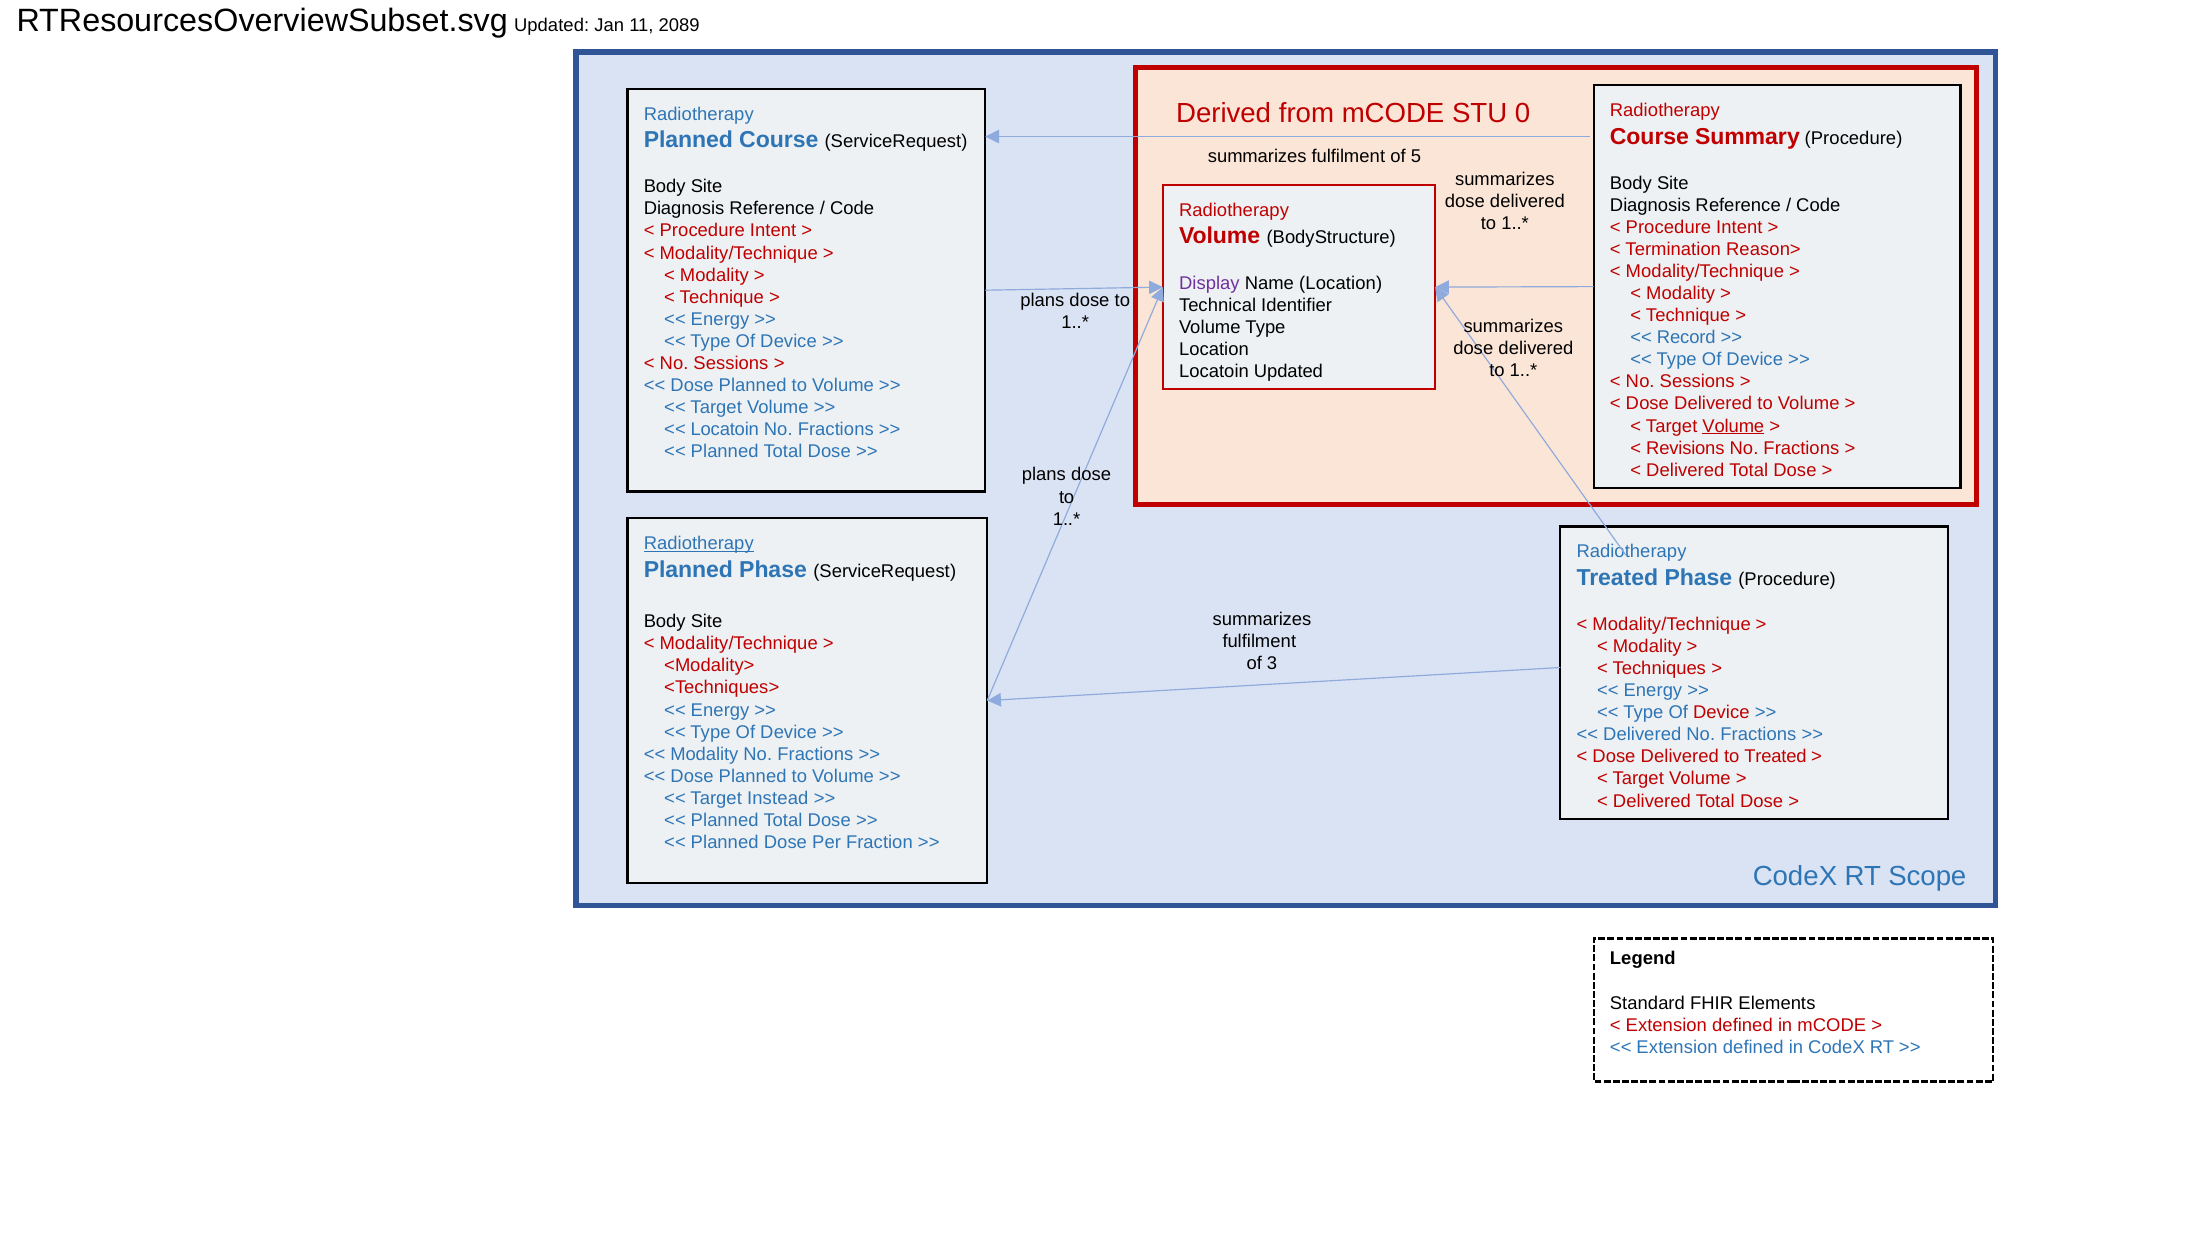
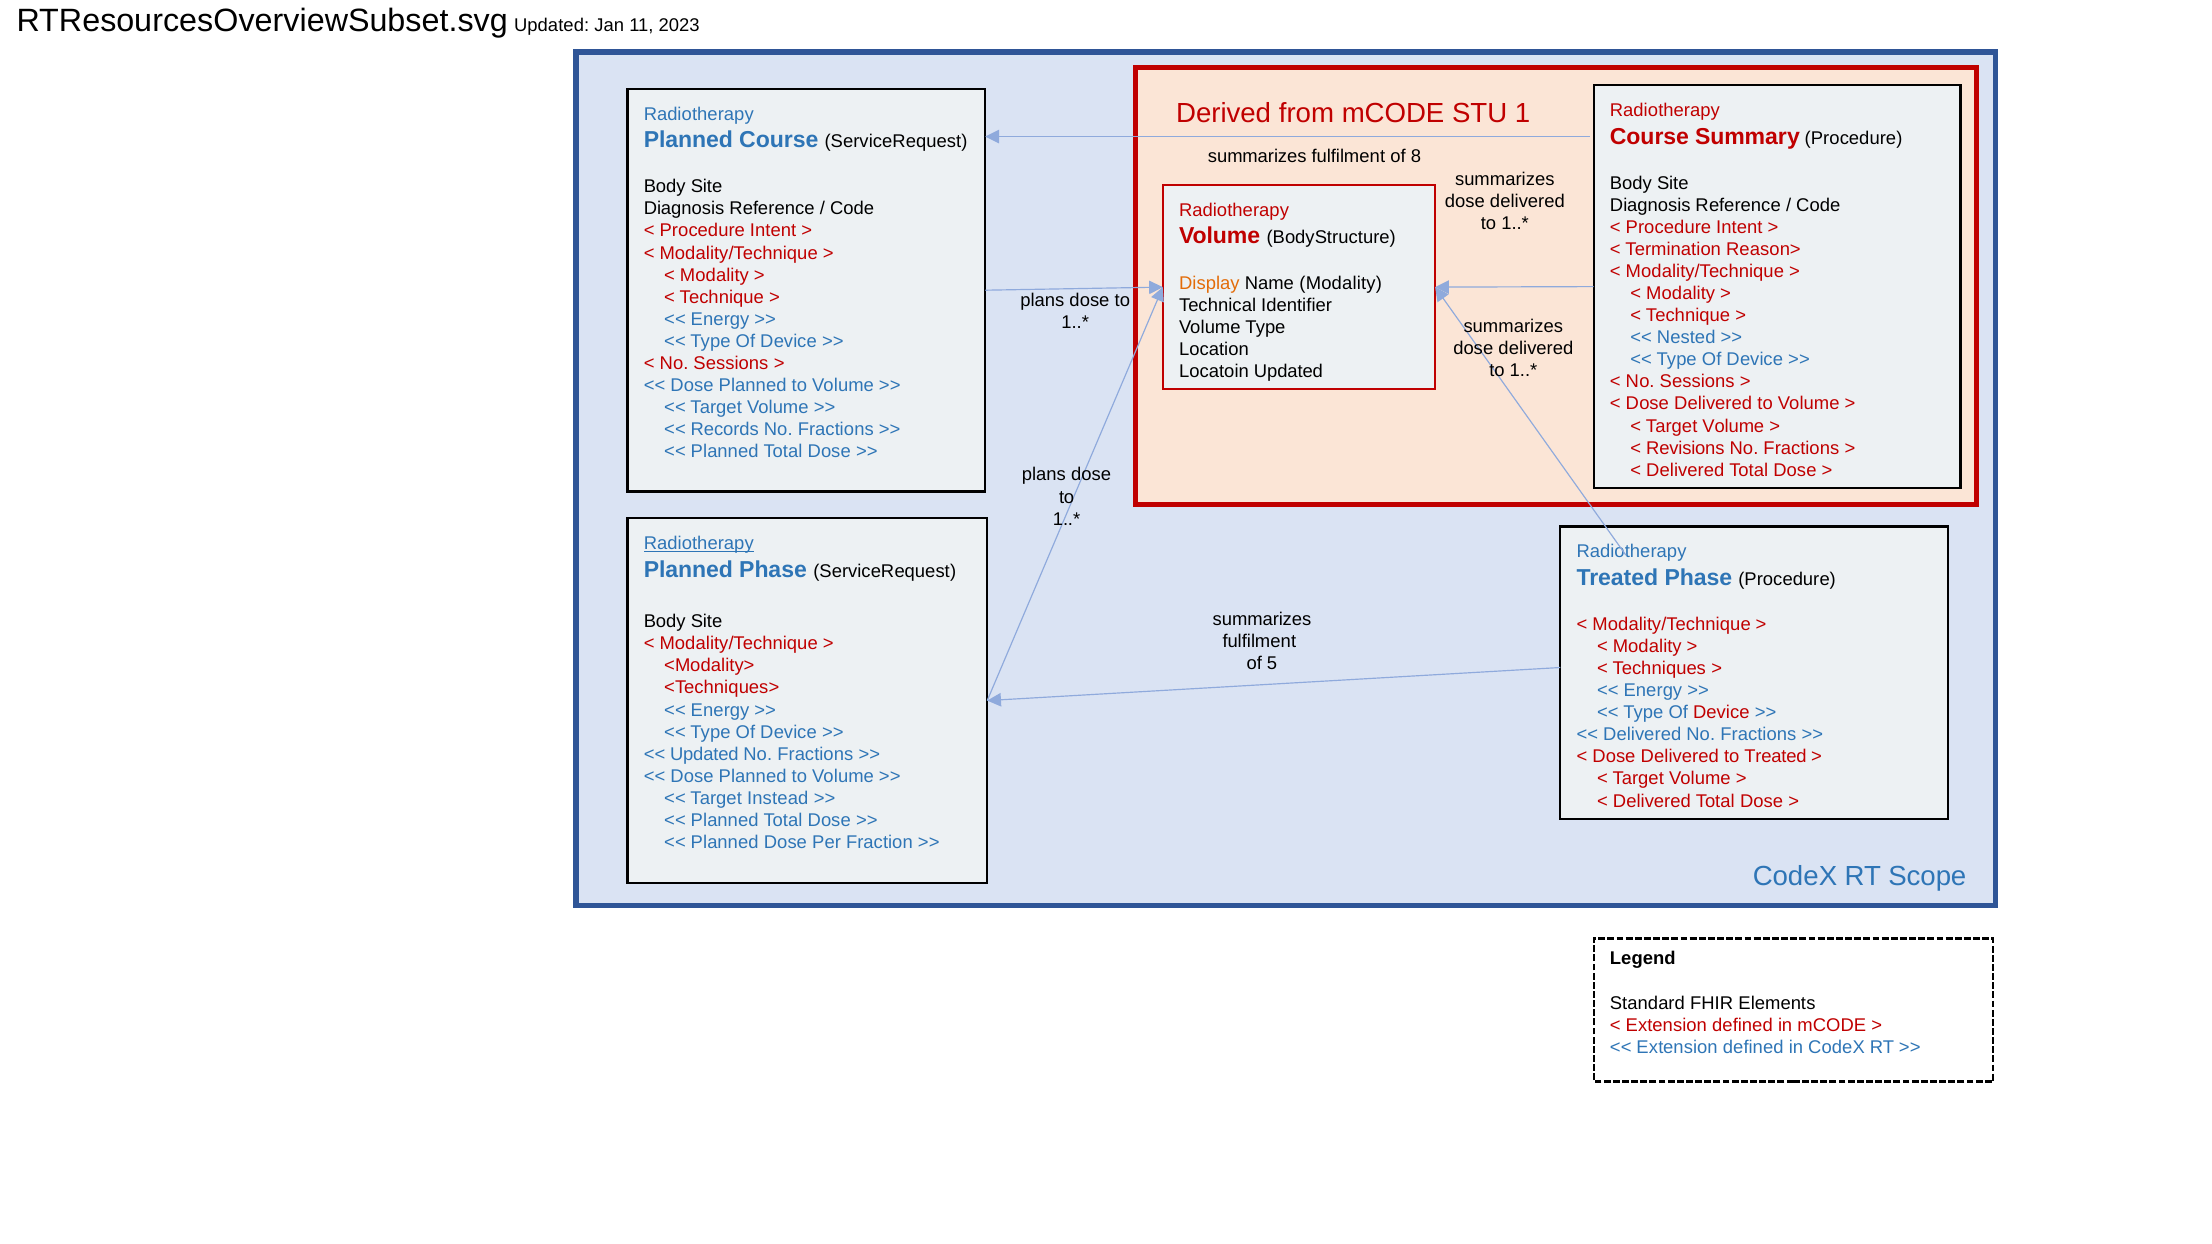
2089: 2089 -> 2023
0: 0 -> 1
5: 5 -> 8
Display colour: purple -> orange
Name Location: Location -> Modality
Record: Record -> Nested
Volume at (1733, 426) underline: present -> none
Locatoin at (725, 430): Locatoin -> Records
3: 3 -> 5
Modality at (704, 754): Modality -> Updated
